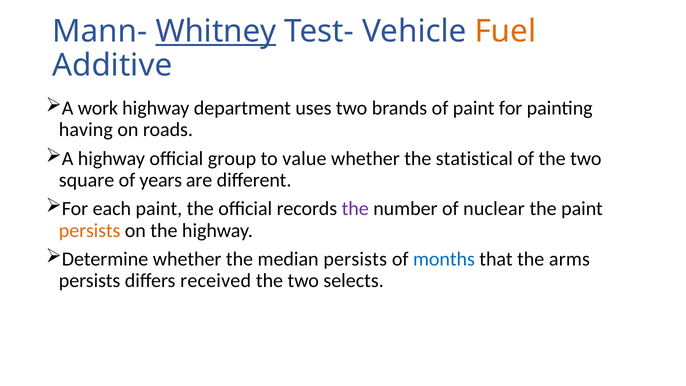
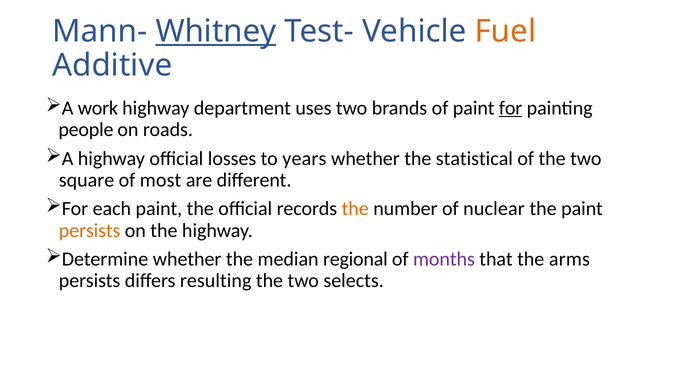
for at (511, 108) underline: none -> present
having: having -> people
group: group -> losses
value: value -> years
years: years -> most
the at (355, 209) colour: purple -> orange
median persists: persists -> regional
months colour: blue -> purple
received: received -> resulting
